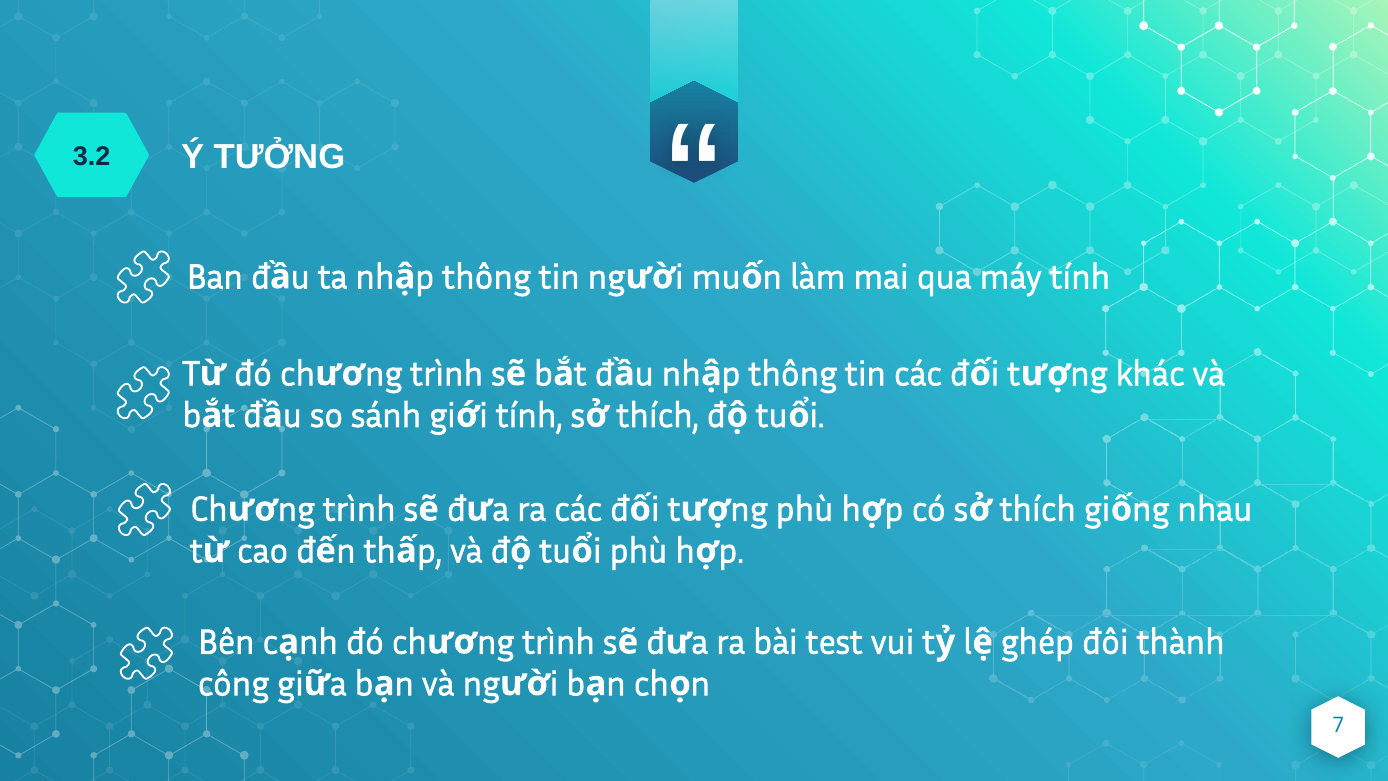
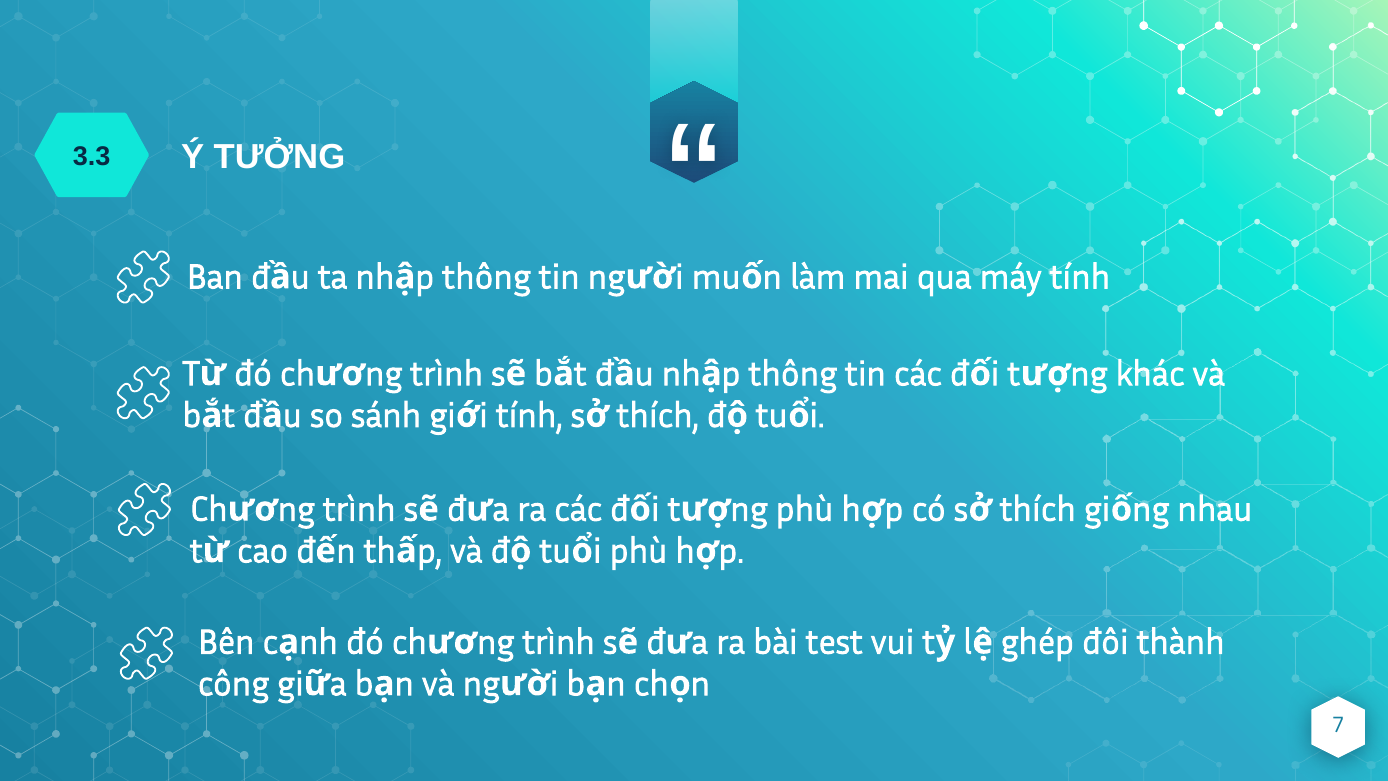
3.2: 3.2 -> 3.3
